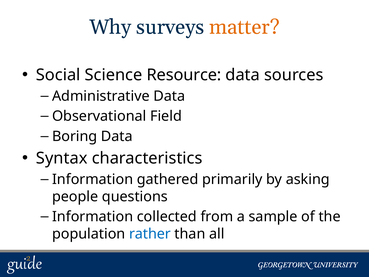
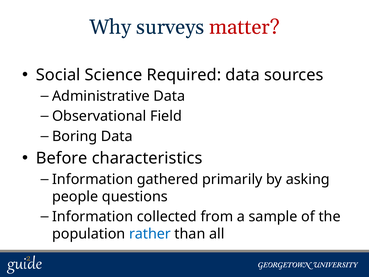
matter colour: orange -> red
Resource: Resource -> Required
Syntax: Syntax -> Before
